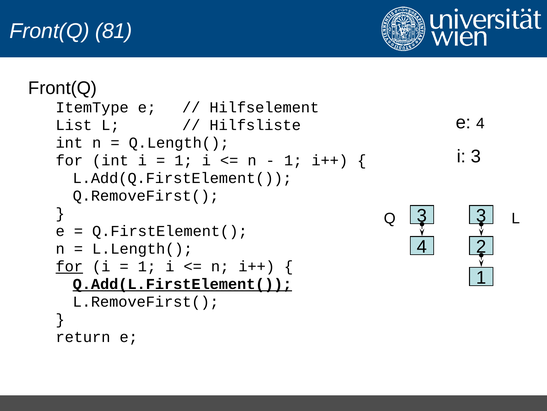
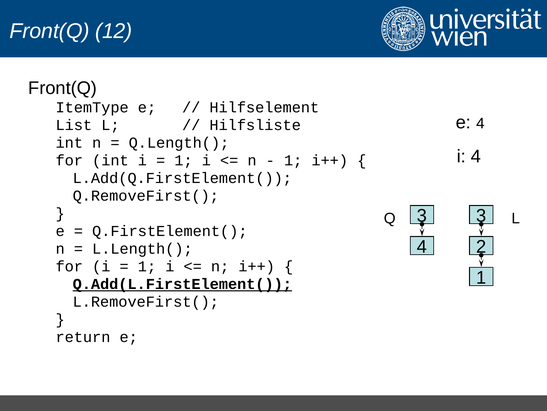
81: 81 -> 12
i 3: 3 -> 4
for at (69, 266) underline: present -> none
